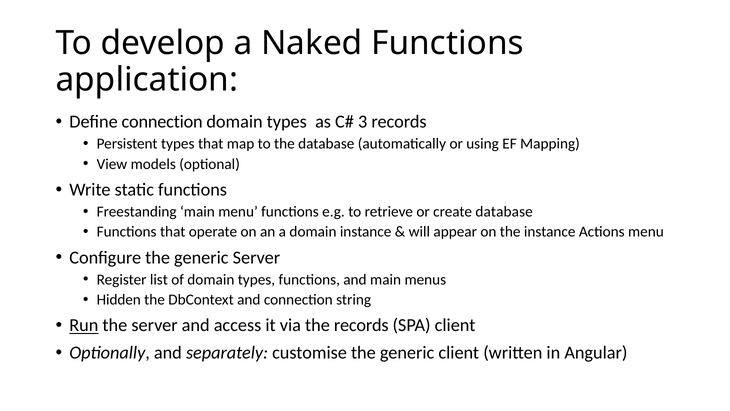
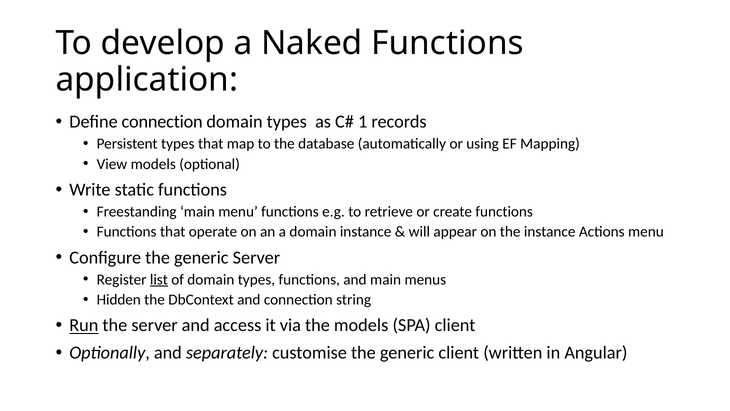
3: 3 -> 1
create database: database -> functions
list underline: none -> present
the records: records -> models
